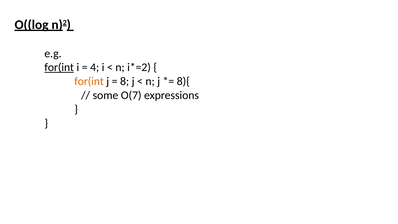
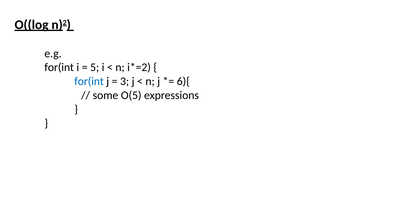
for(int at (59, 67) underline: present -> none
4: 4 -> 5
for(int at (89, 81) colour: orange -> blue
8: 8 -> 3
8){: 8){ -> 6){
O(7: O(7 -> O(5
